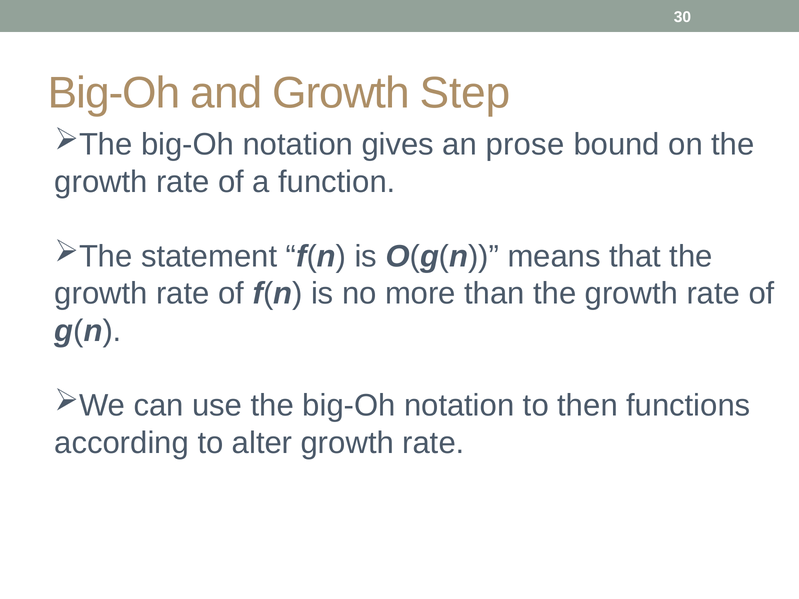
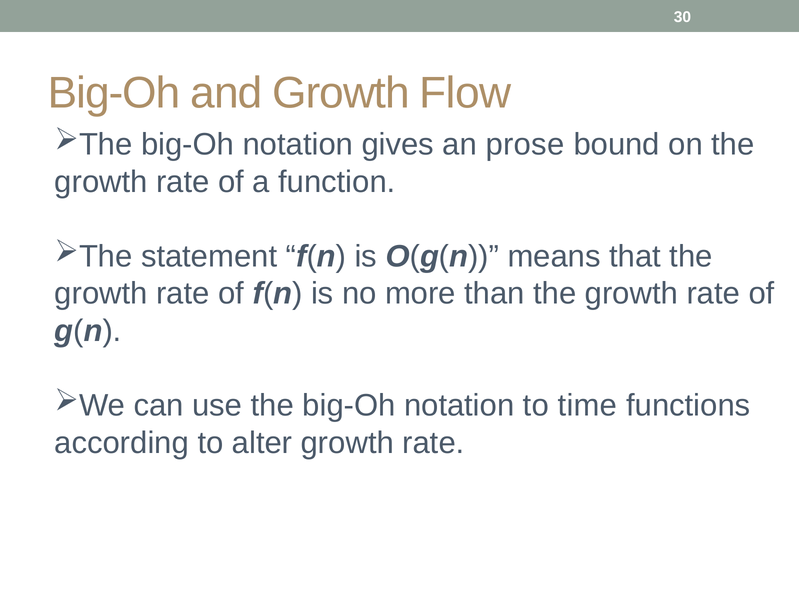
Step: Step -> Flow
then: then -> time
